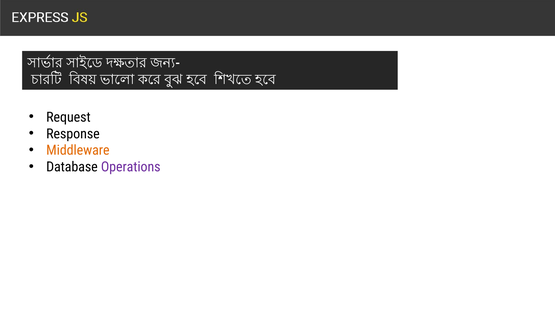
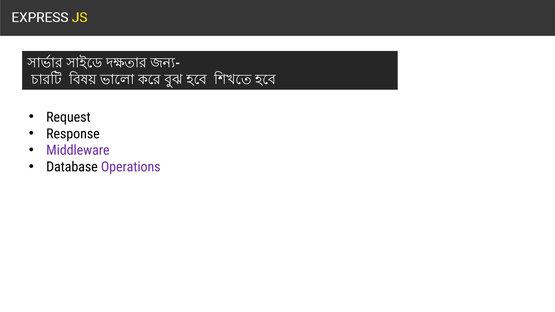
Middleware colour: orange -> purple
